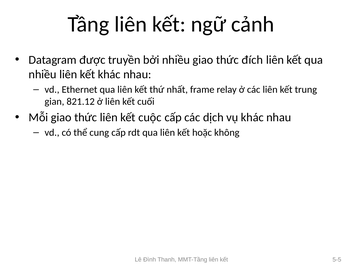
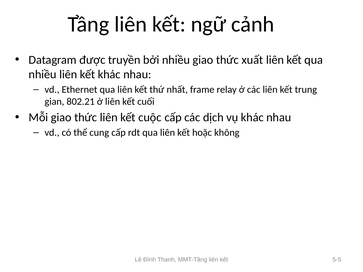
đích: đích -> xuất
821.12: 821.12 -> 802.21
